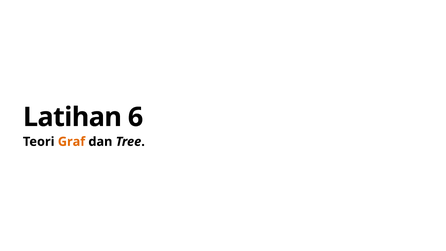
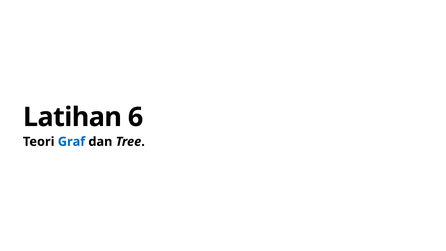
Graf colour: orange -> blue
